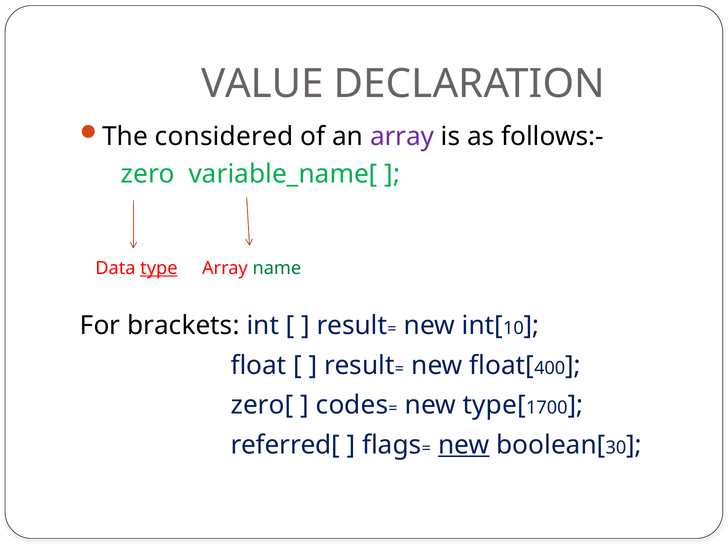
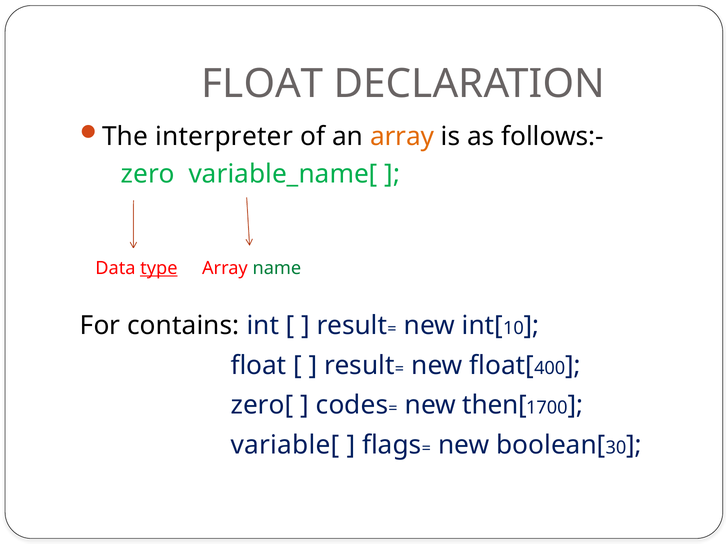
VALUE at (263, 84): VALUE -> FLOAT
considered: considered -> interpreter
array at (402, 136) colour: purple -> orange
brackets: brackets -> contains
type[: type[ -> then[
referred[: referred[ -> variable[
new at (464, 445) underline: present -> none
